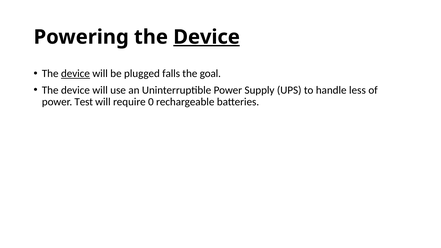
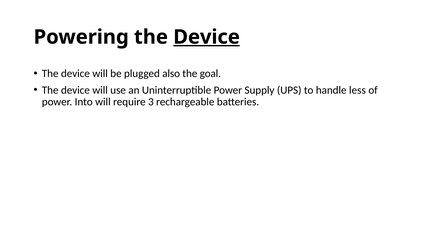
device at (75, 74) underline: present -> none
falls: falls -> also
Test: Test -> Into
0: 0 -> 3
